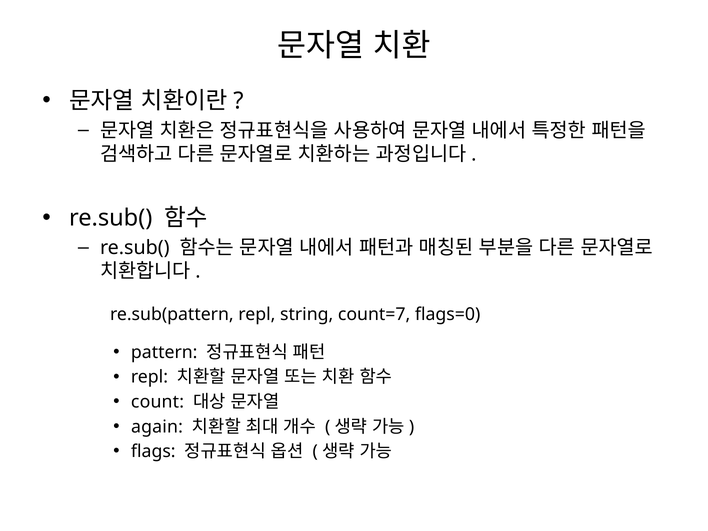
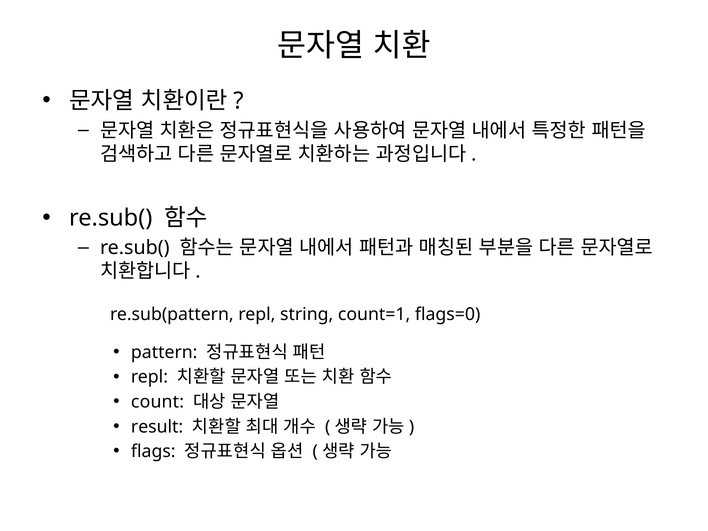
count=7: count=7 -> count=1
again: again -> result
